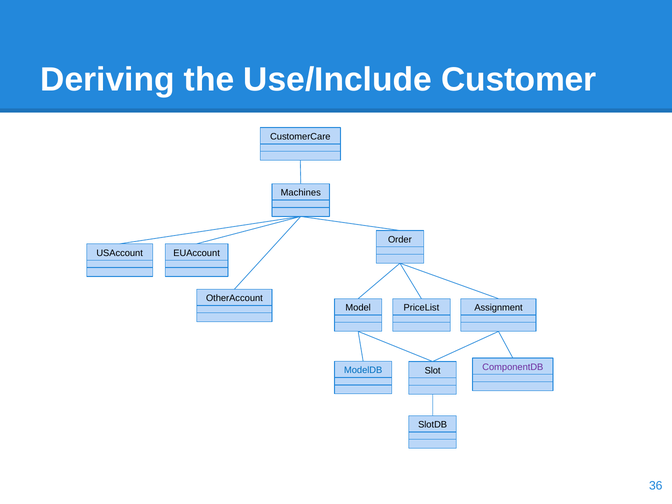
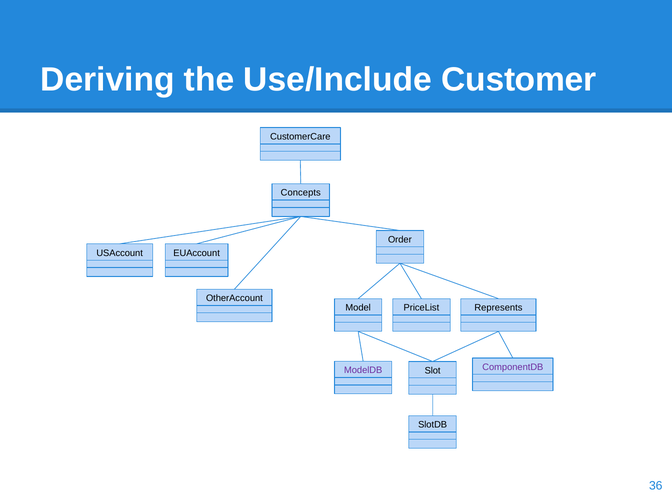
Machines: Machines -> Concepts
Assignment: Assignment -> Represents
ModelDB colour: blue -> purple
